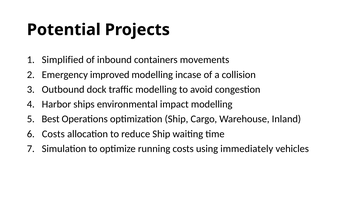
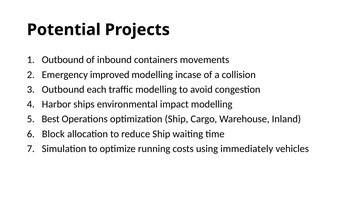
Simplified at (63, 60): Simplified -> Outbound
dock: dock -> each
Costs at (53, 134): Costs -> Block
